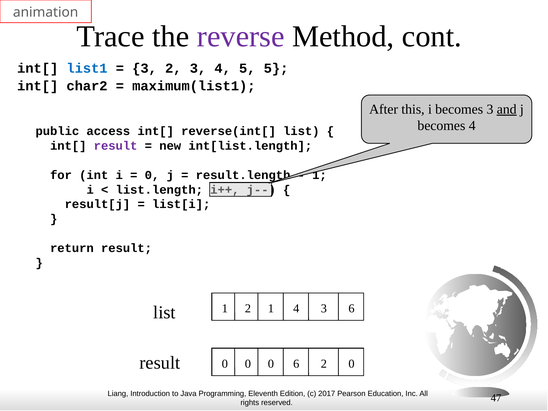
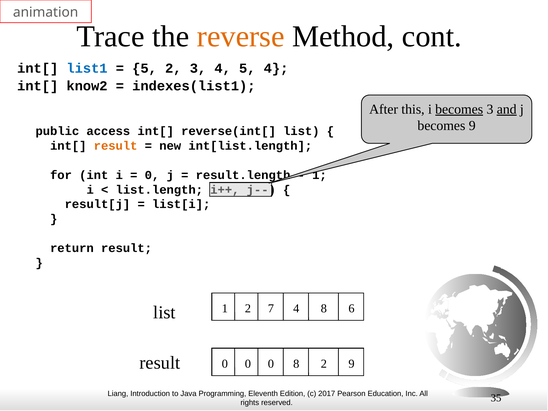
reverse colour: purple -> orange
3 at (145, 68): 3 -> 5
5 5: 5 -> 4
char2: char2 -> know2
maximum(list1: maximum(list1 -> indexes(list1
becomes at (459, 109) underline: none -> present
becomes 4: 4 -> 9
result at (116, 146) colour: purple -> orange
2 1: 1 -> 7
4 3: 3 -> 8
0 6: 6 -> 8
2 0: 0 -> 9
47: 47 -> 35
